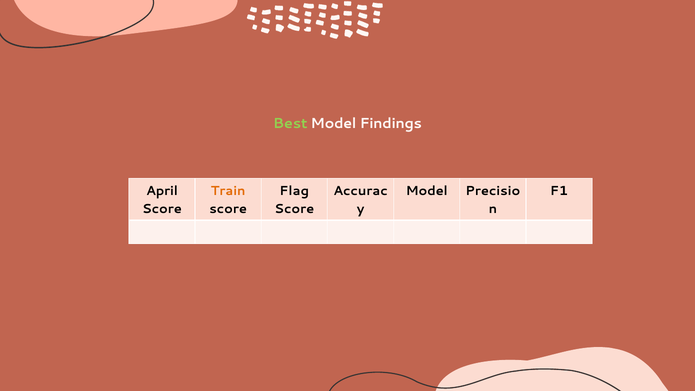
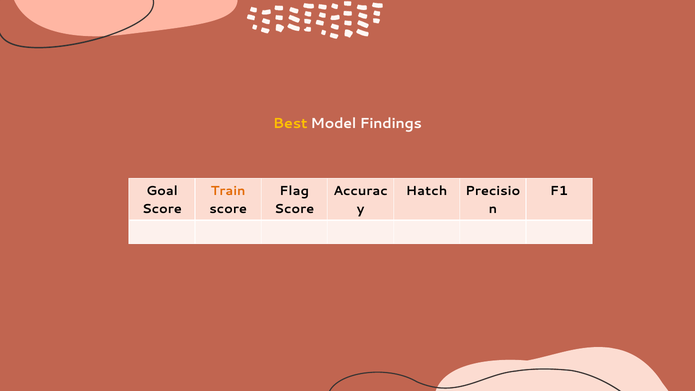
Best colour: light green -> yellow
April: April -> Goal
Model at (427, 191): Model -> Hatch
